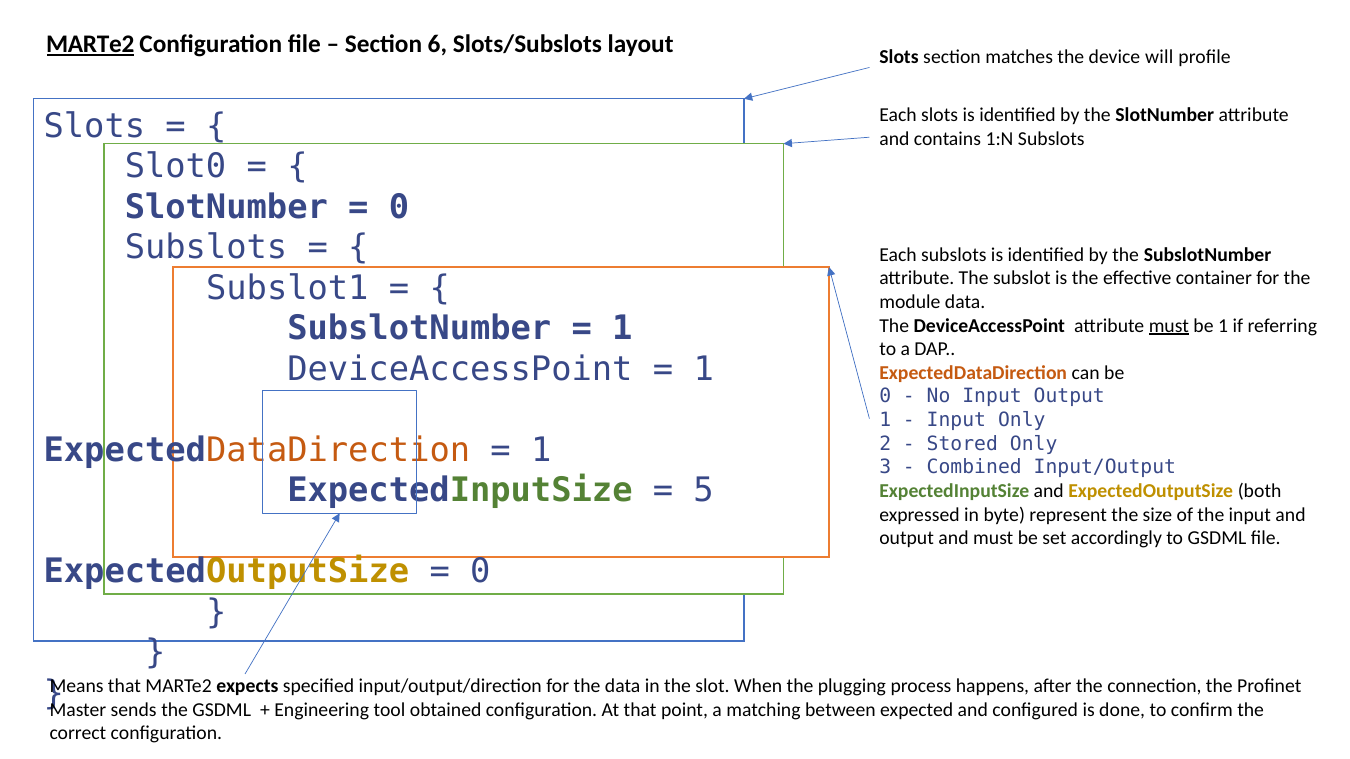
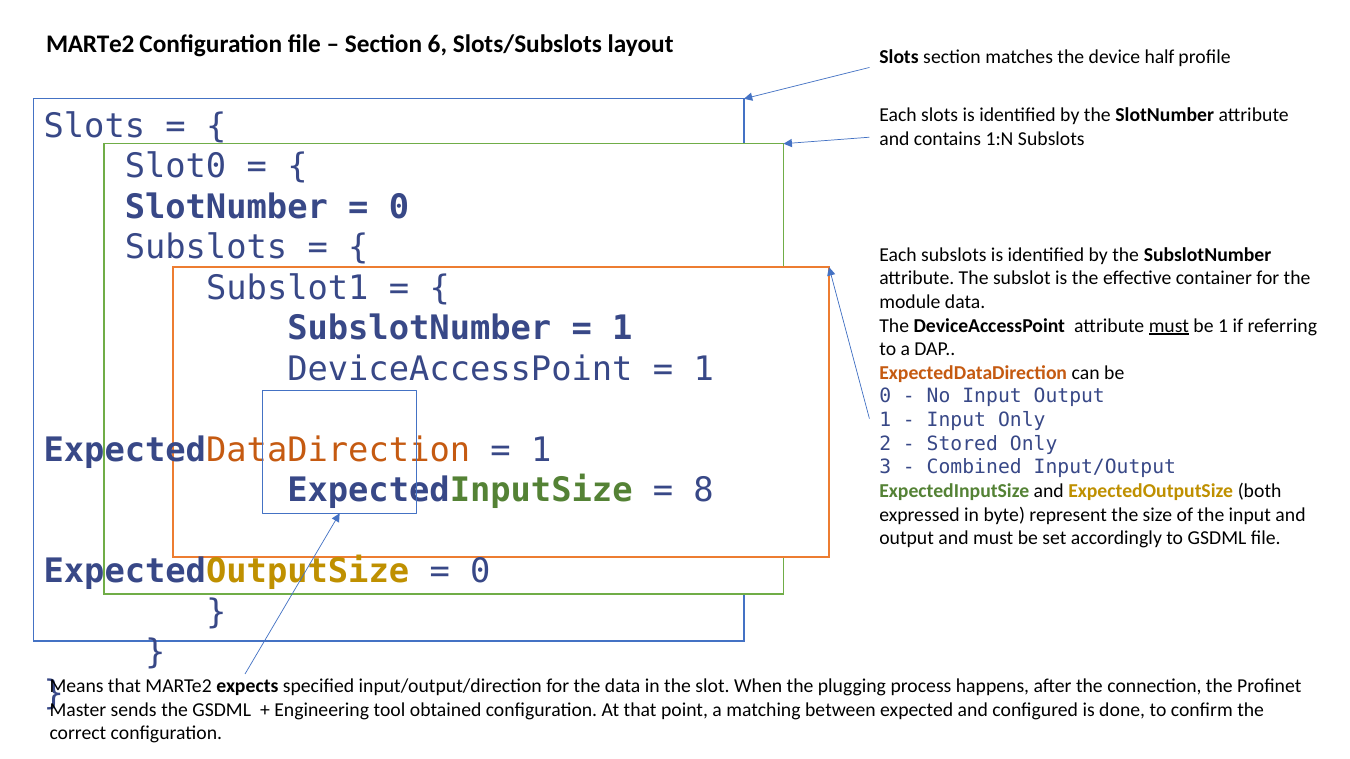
MARTe2 at (90, 44) underline: present -> none
will: will -> half
5: 5 -> 8
